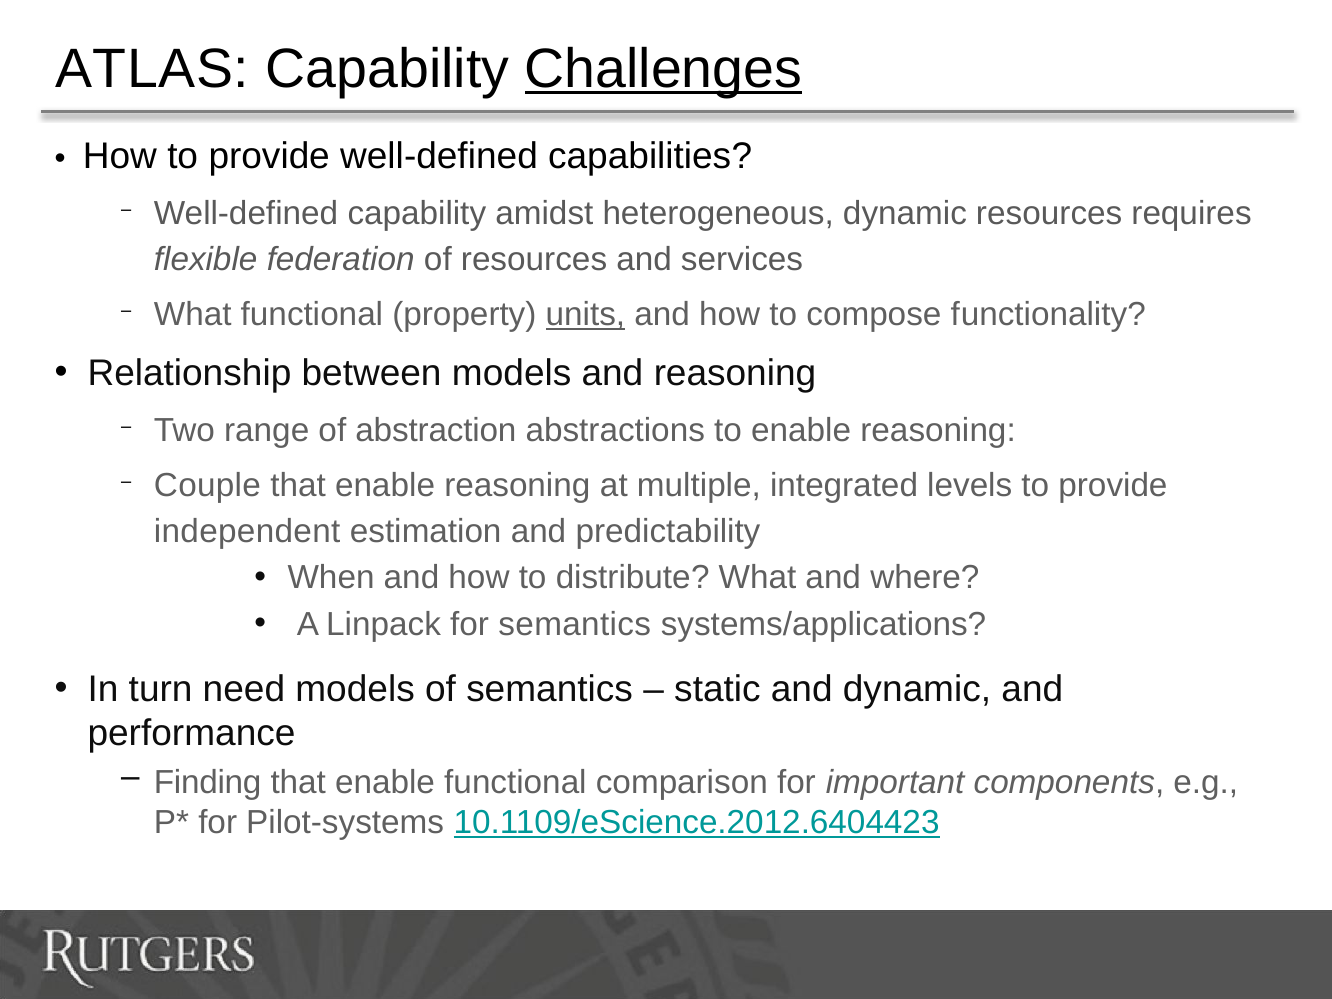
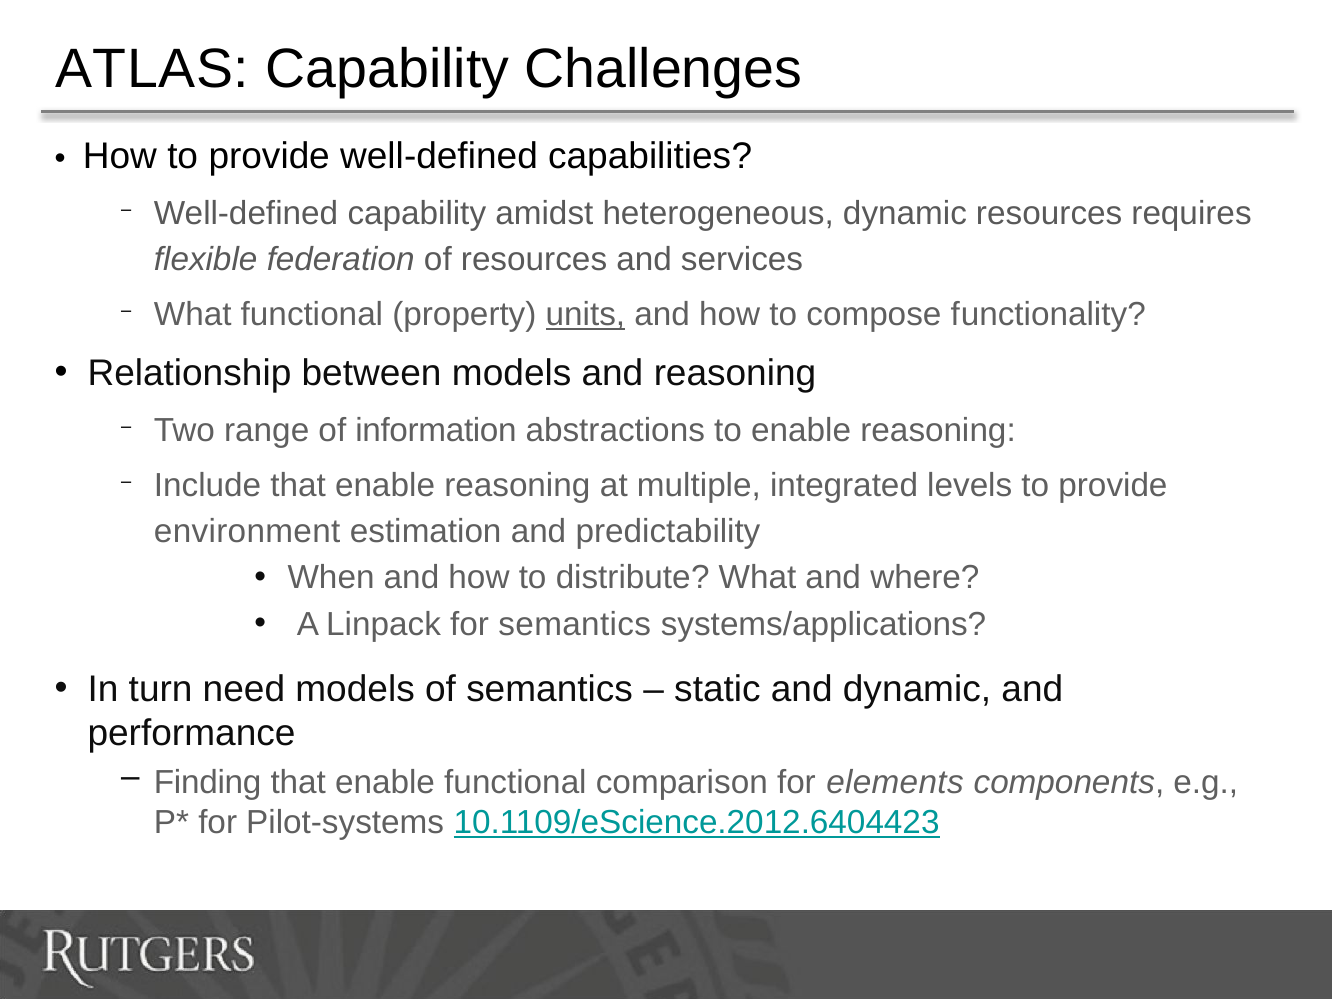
Challenges underline: present -> none
abstraction: abstraction -> information
Couple: Couple -> Include
independent: independent -> environment
important: important -> elements
